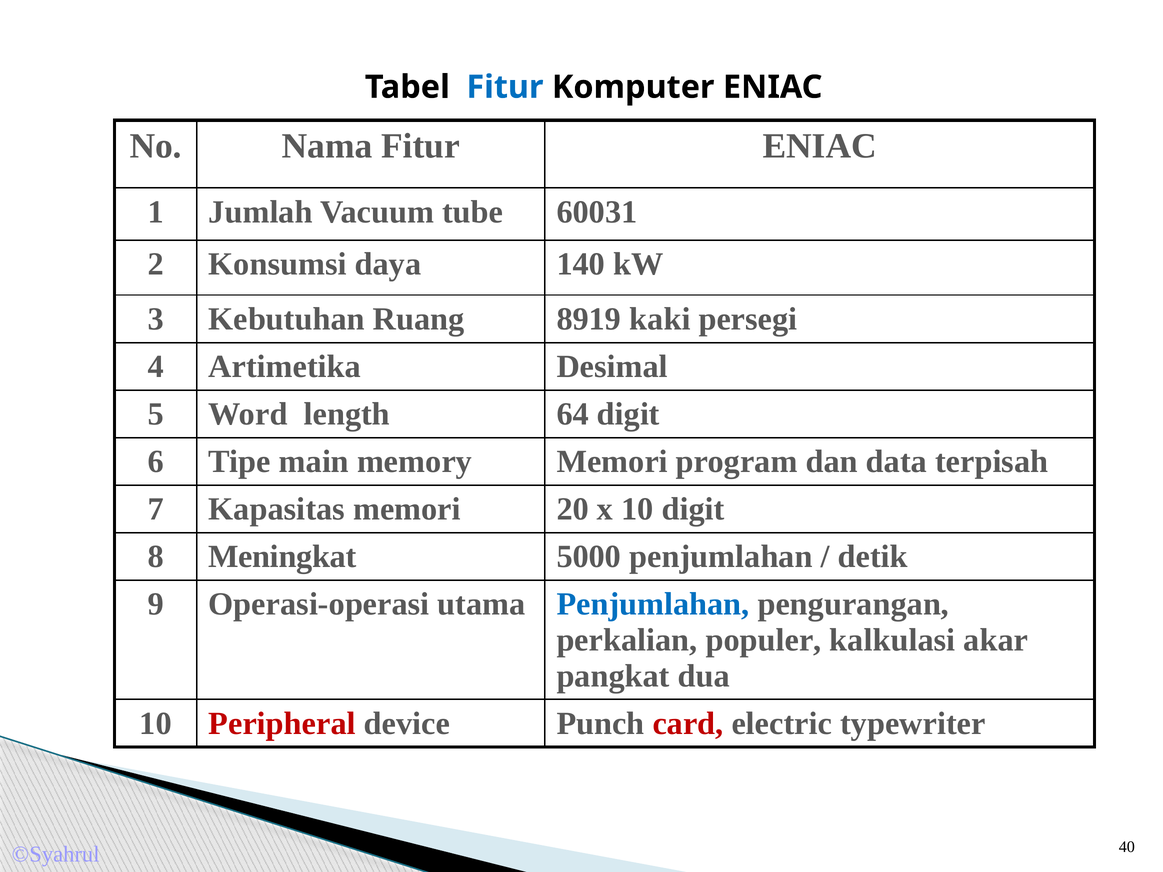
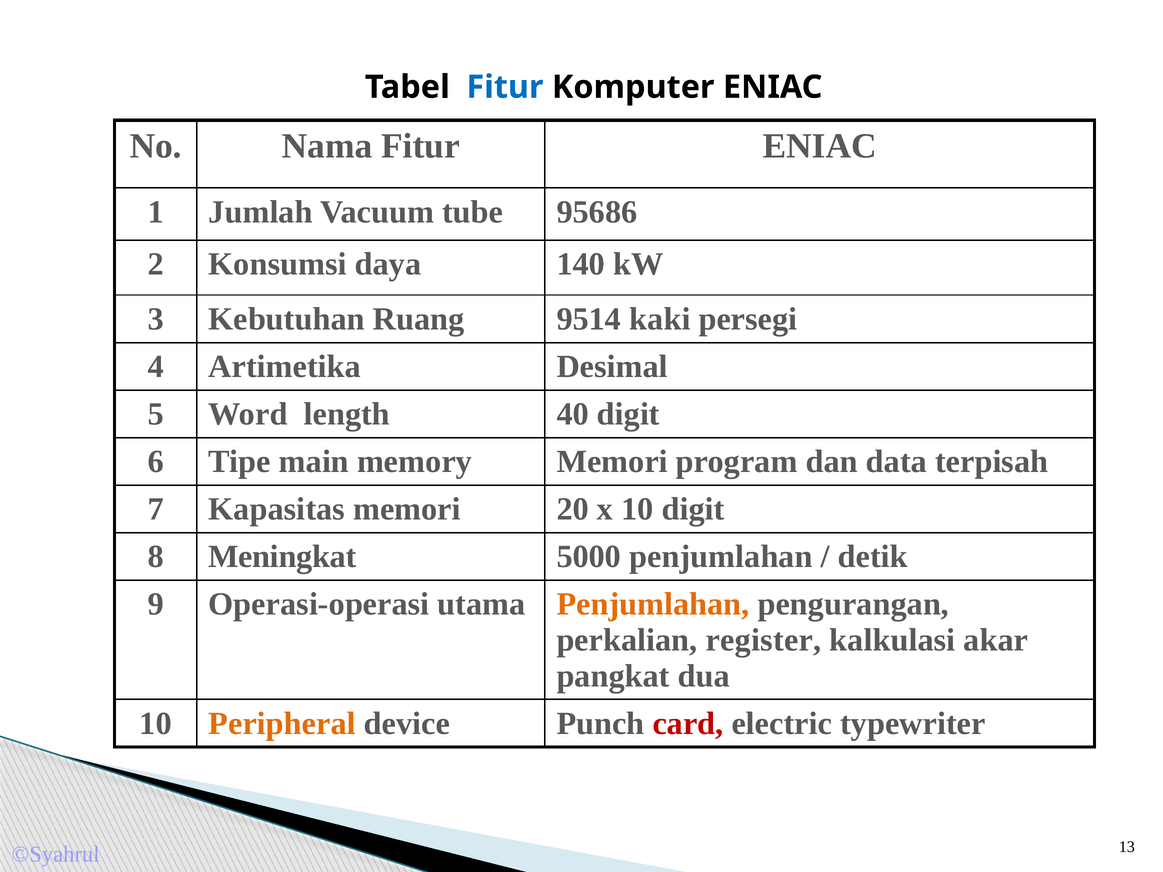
60031: 60031 -> 95686
8919: 8919 -> 9514
64: 64 -> 40
Penjumlahan at (653, 604) colour: blue -> orange
populer: populer -> register
Peripheral colour: red -> orange
40: 40 -> 13
